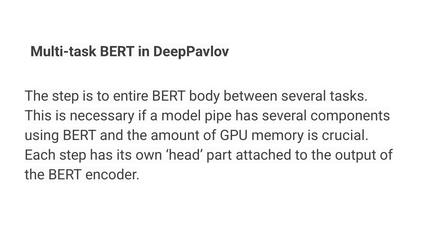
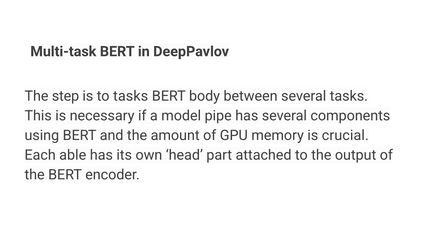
to entire: entire -> tasks
Each step: step -> able
